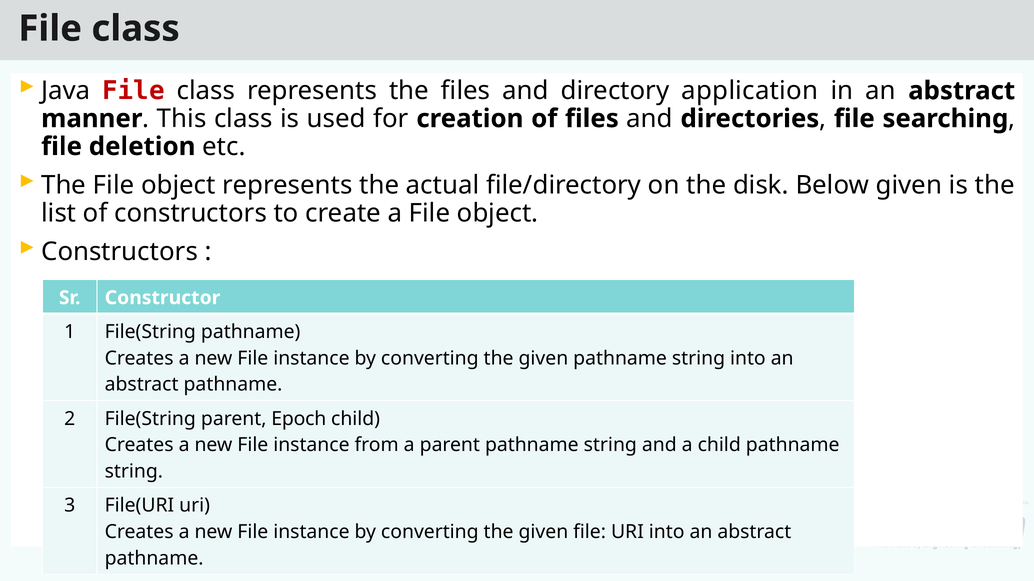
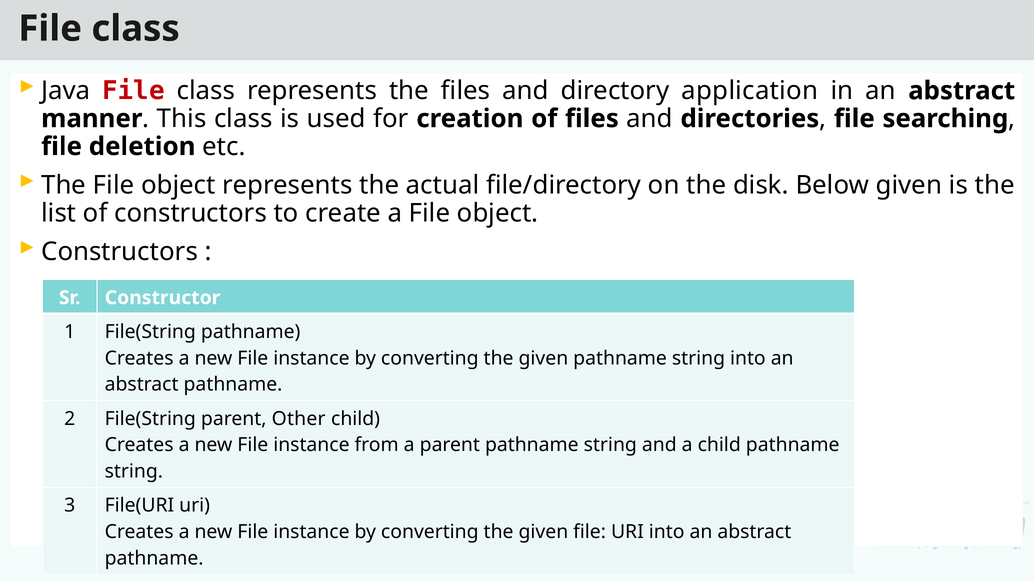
Epoch: Epoch -> Other
